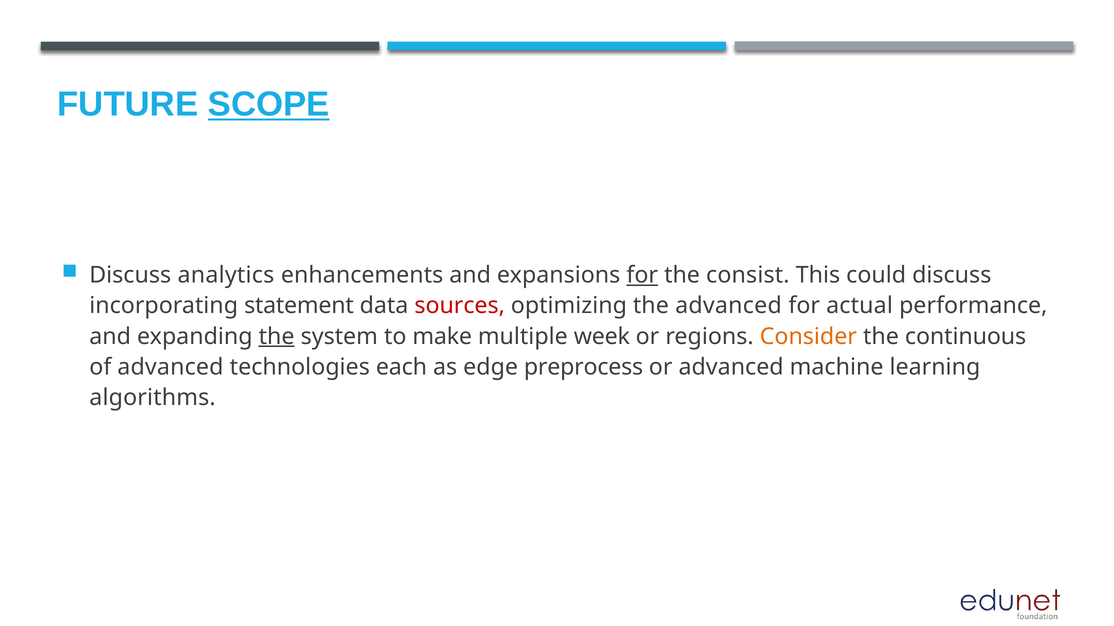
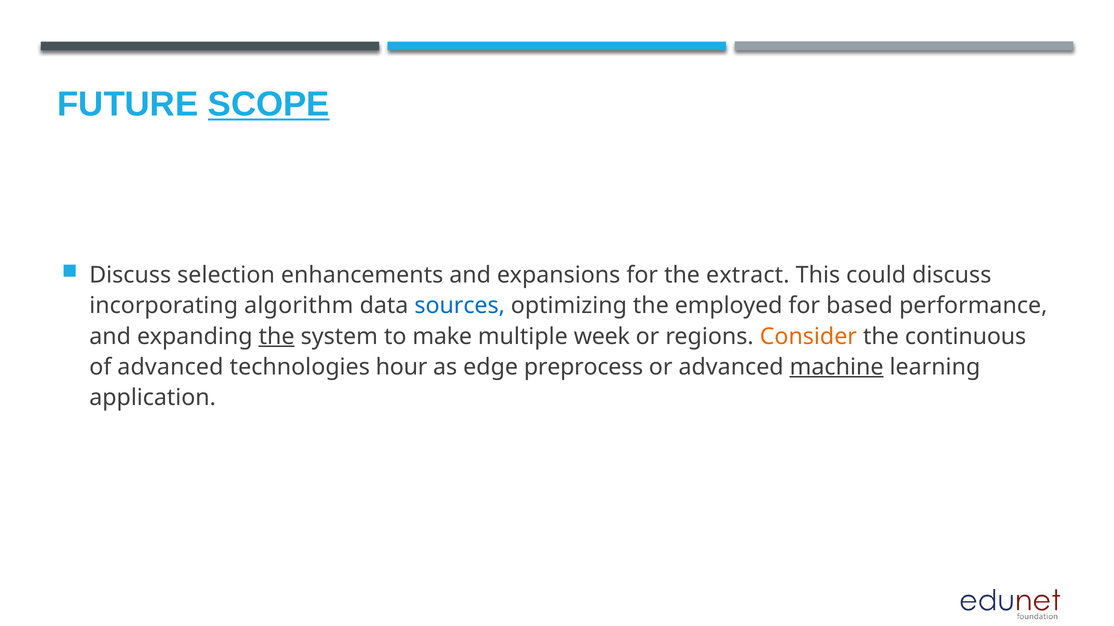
analytics: analytics -> selection
for at (642, 275) underline: present -> none
consist: consist -> extract
statement: statement -> algorithm
sources colour: red -> blue
the advanced: advanced -> employed
actual: actual -> based
each: each -> hour
machine underline: none -> present
algorithms: algorithms -> application
